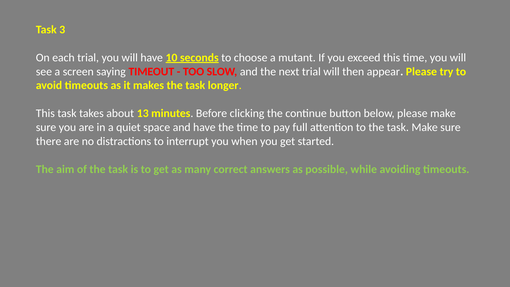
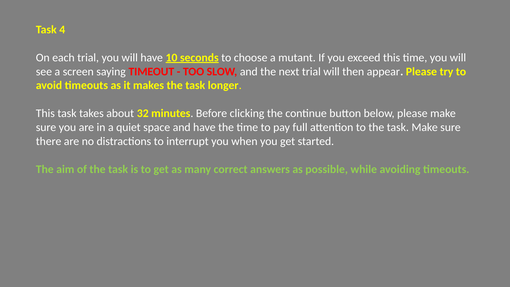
3: 3 -> 4
13: 13 -> 32
